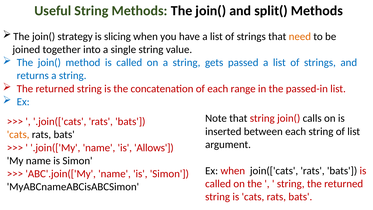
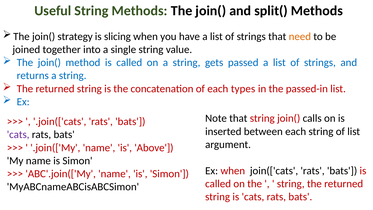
range: range -> types
cats at (18, 134) colour: orange -> purple
Allows: Allows -> Above
